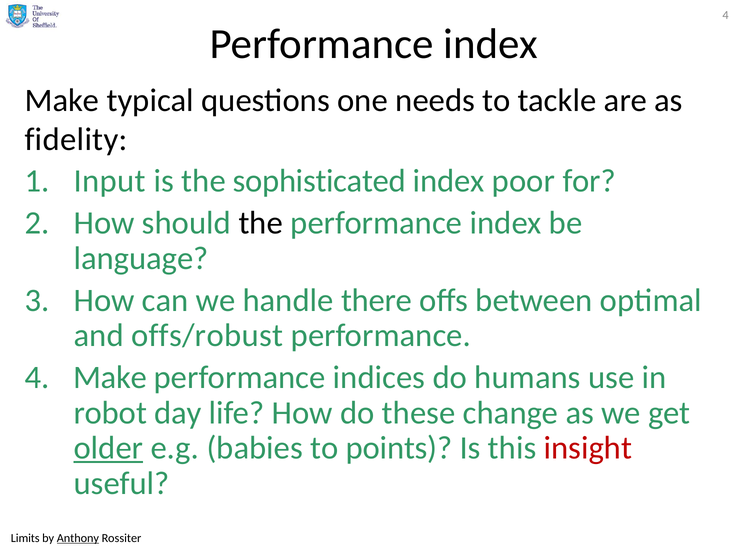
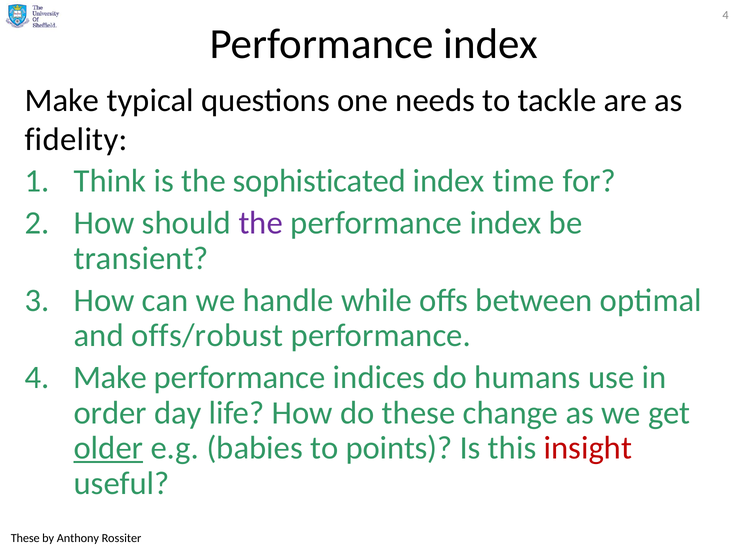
Input: Input -> Think
poor: poor -> time
the at (261, 223) colour: black -> purple
language: language -> transient
there: there -> while
robot: robot -> order
Limits at (25, 538): Limits -> These
Anthony underline: present -> none
